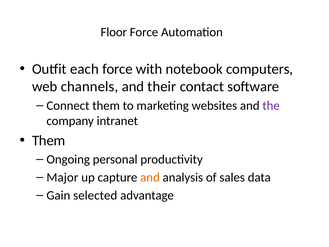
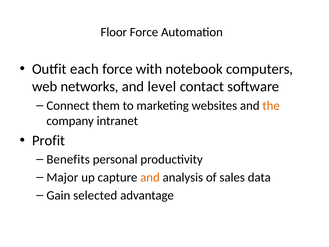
channels: channels -> networks
their: their -> level
the colour: purple -> orange
Them at (49, 140): Them -> Profit
Ongoing: Ongoing -> Benefits
